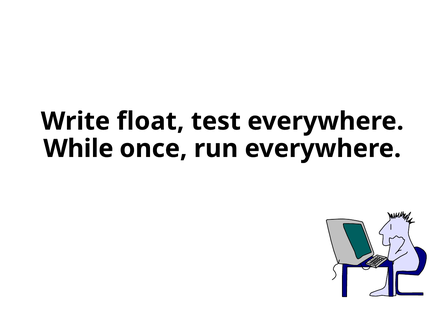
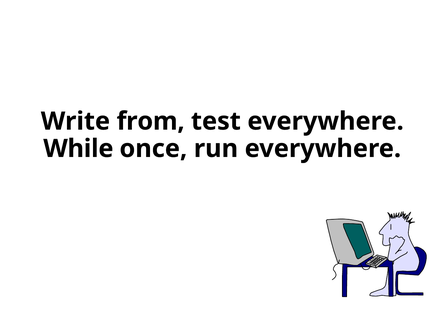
float: float -> from
